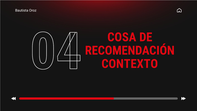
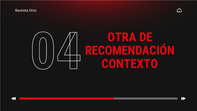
COSA: COSA -> OTRA
